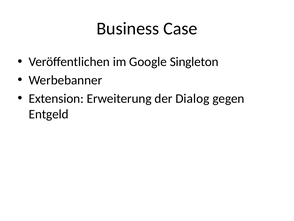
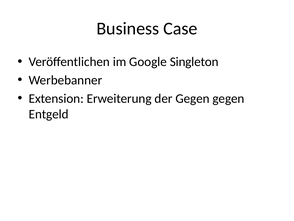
der Dialog: Dialog -> Gegen
